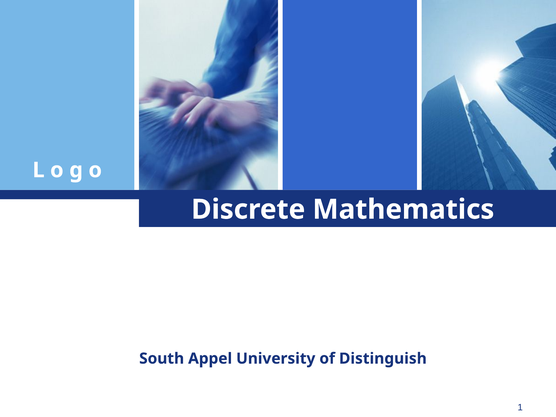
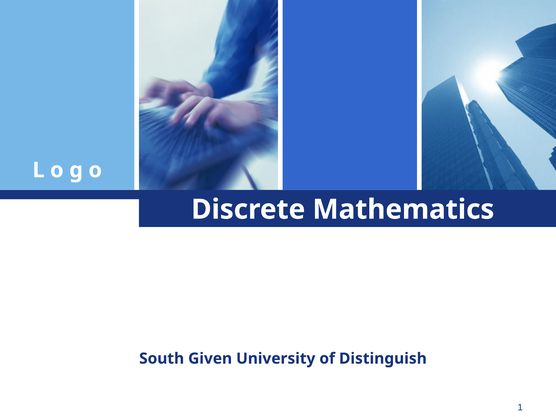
Appel: Appel -> Given
